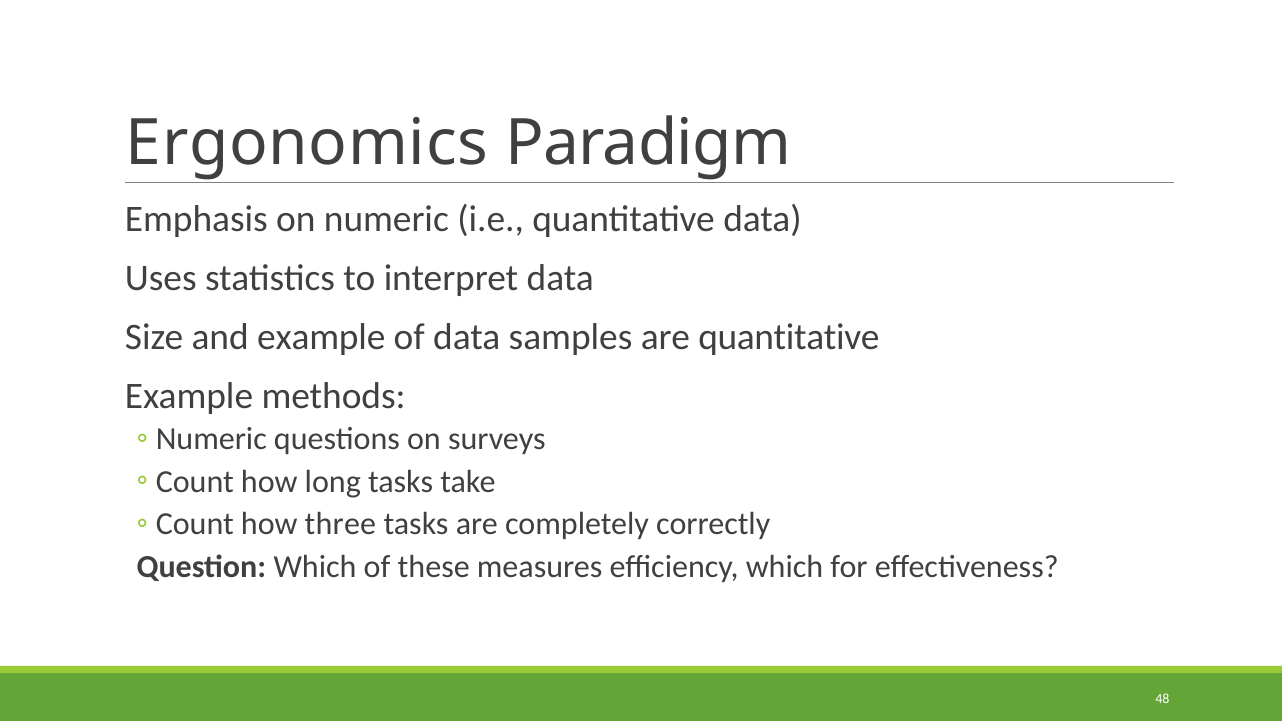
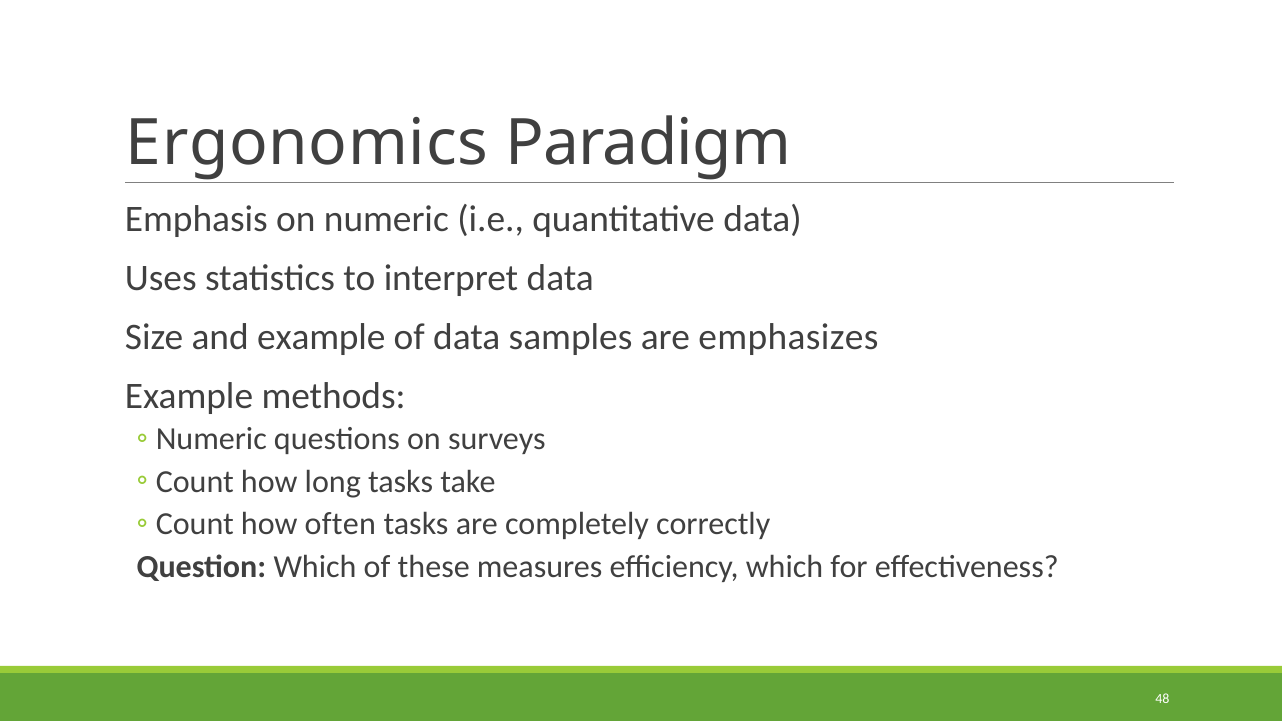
are quantitative: quantitative -> emphasizes
three: three -> often
